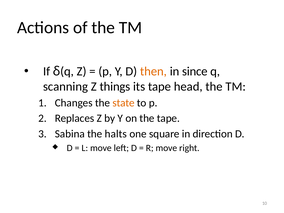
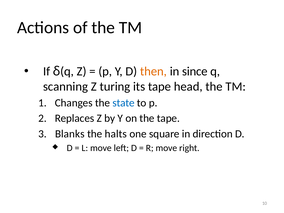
things: things -> turing
state colour: orange -> blue
Sabina: Sabina -> Blanks
